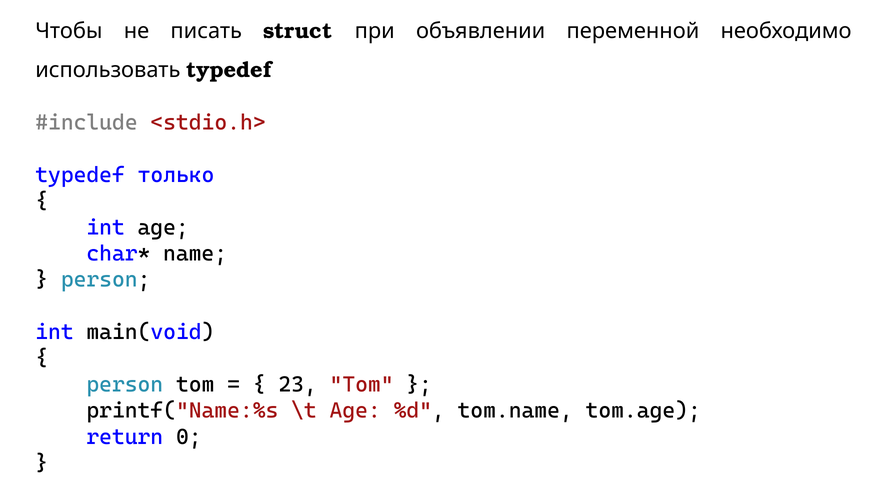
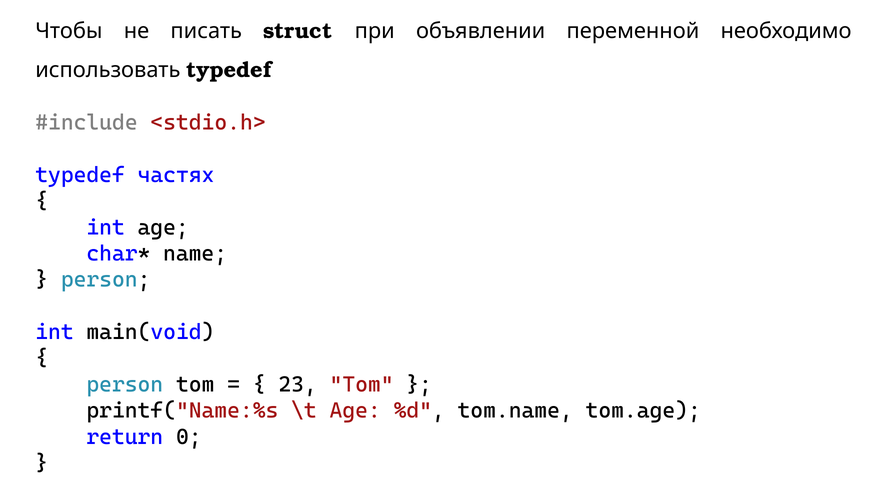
только: только -> частях
